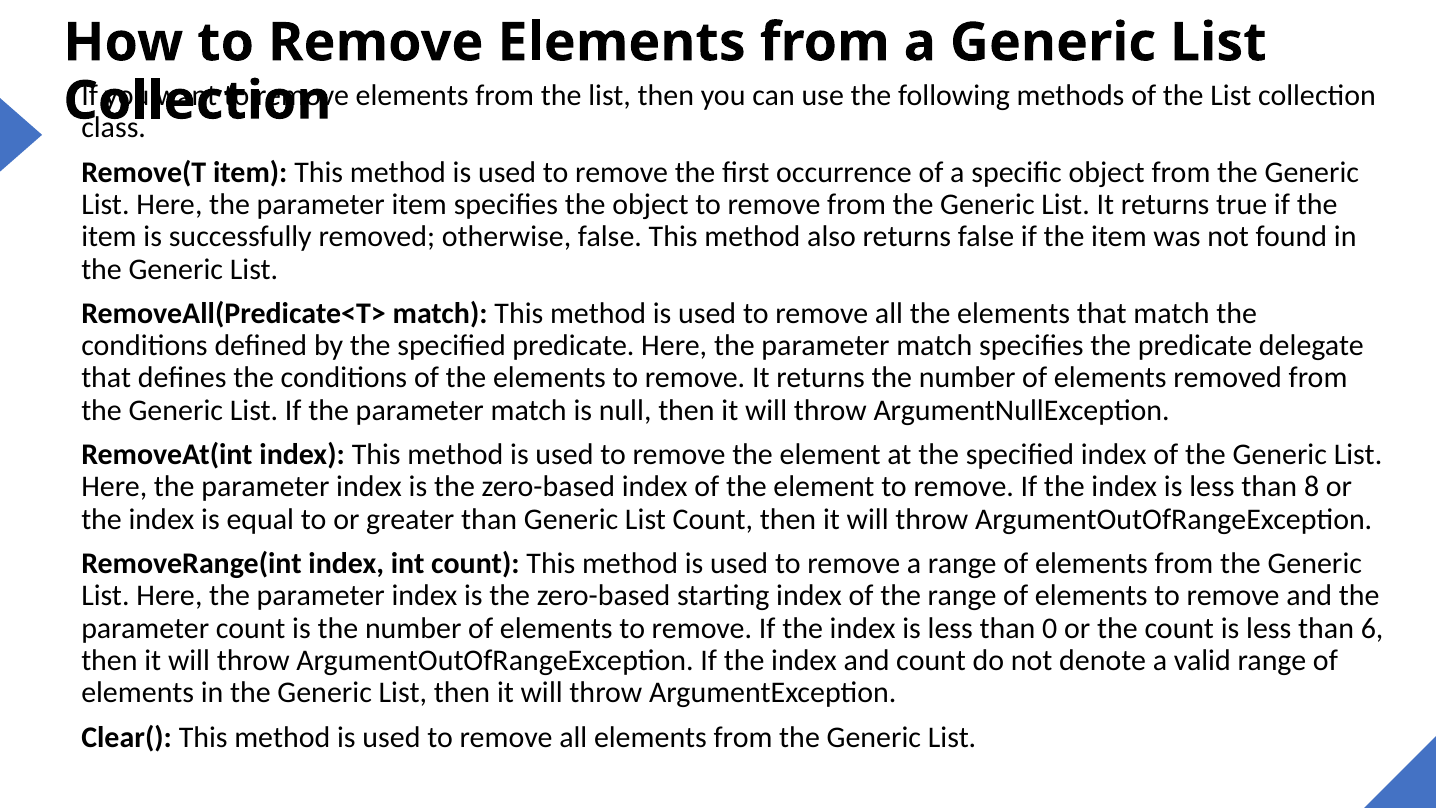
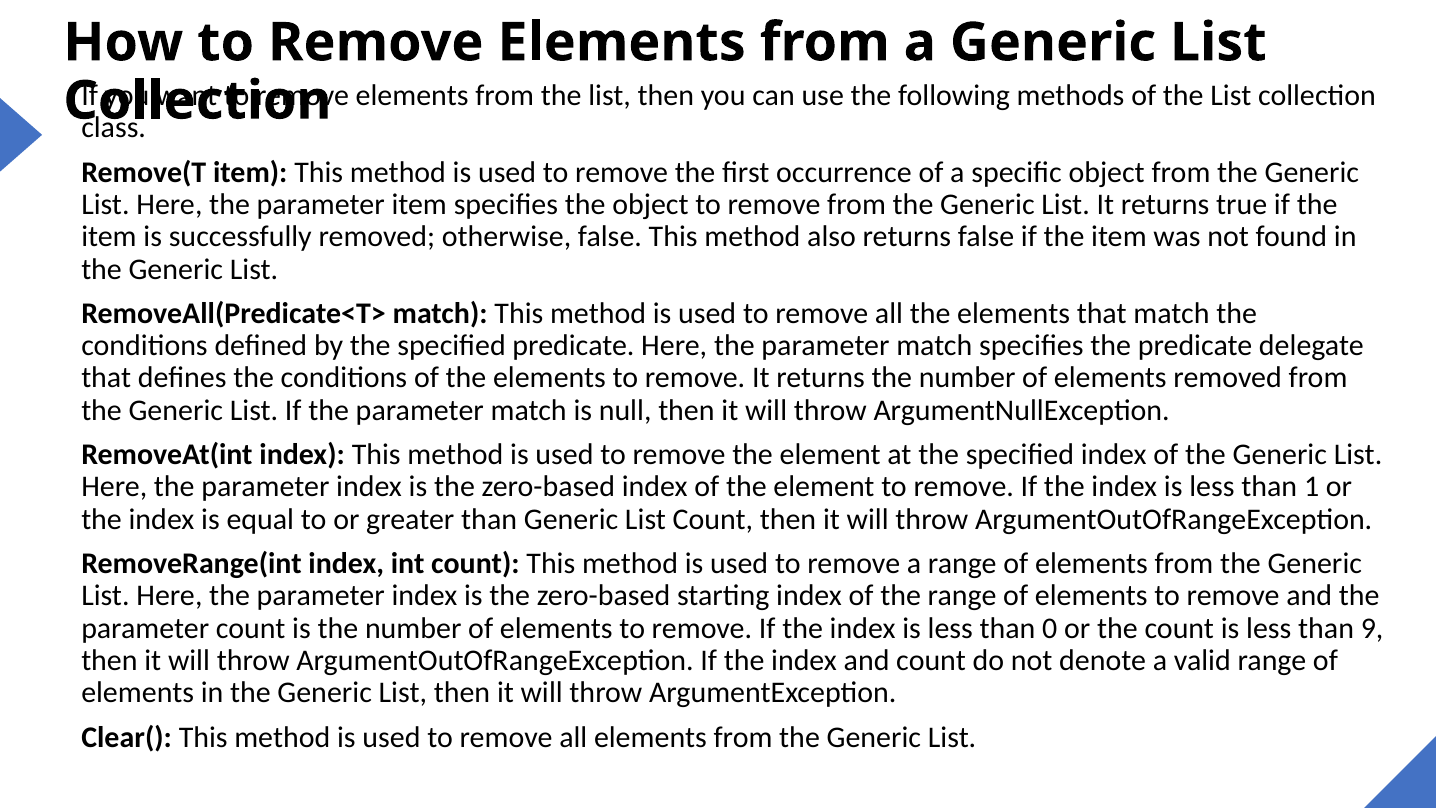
8: 8 -> 1
6: 6 -> 9
